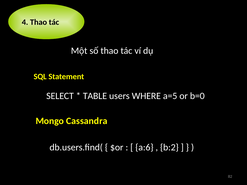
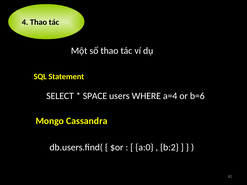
TABLE: TABLE -> SPACE
a=5: a=5 -> a=4
b=0: b=0 -> b=6
a:6: a:6 -> a:0
